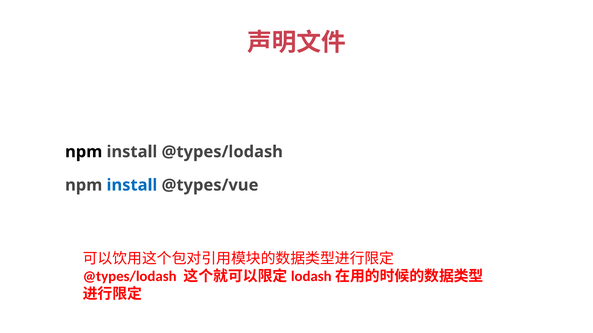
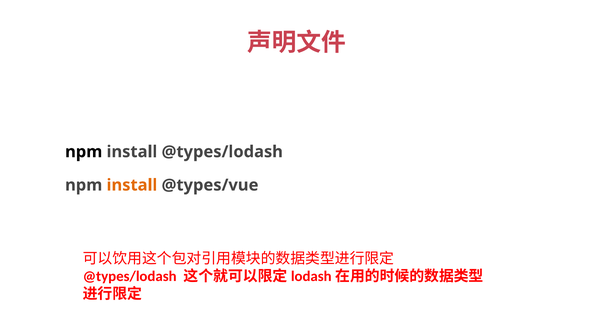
install at (132, 185) colour: blue -> orange
